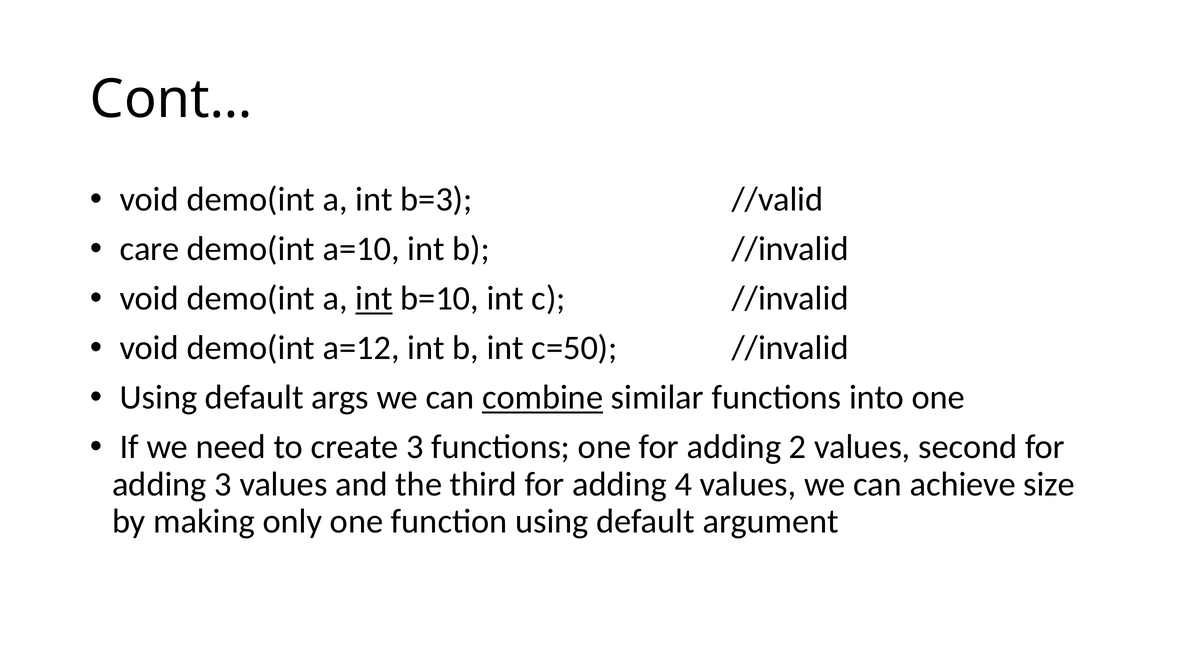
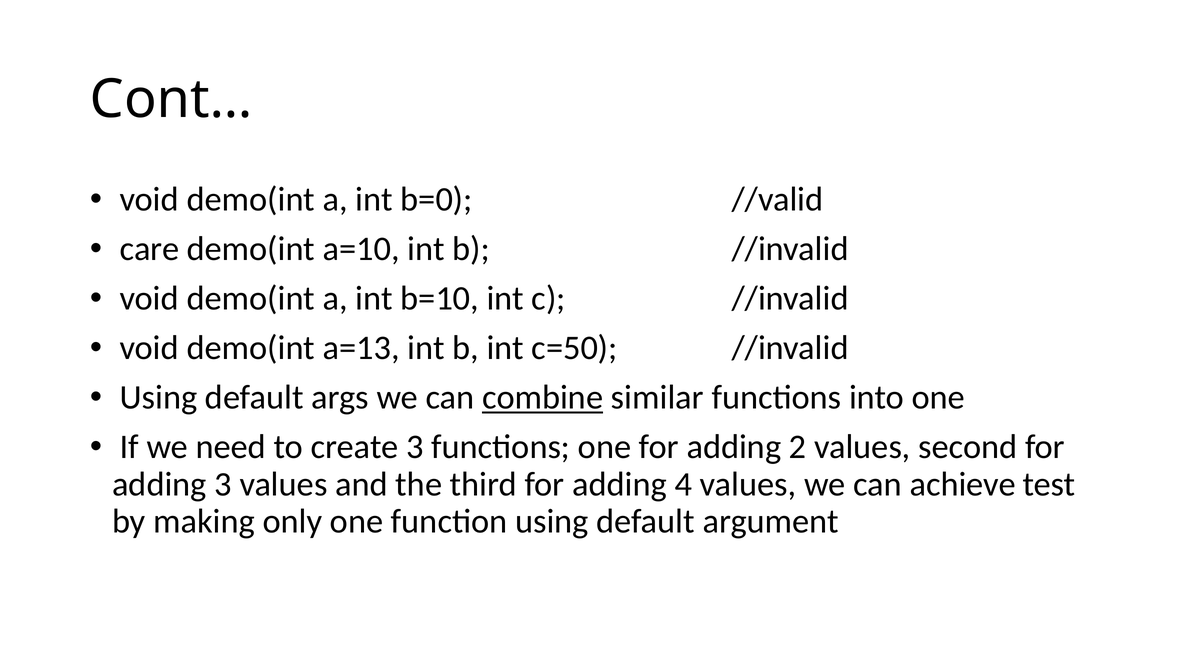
b=3: b=3 -> b=0
int at (374, 298) underline: present -> none
a=12: a=12 -> a=13
size: size -> test
